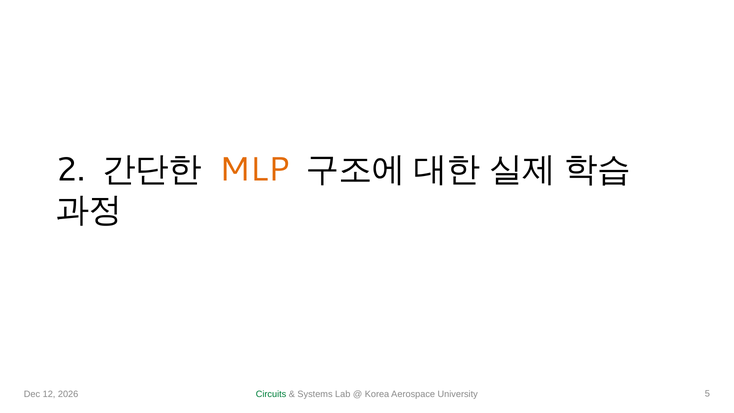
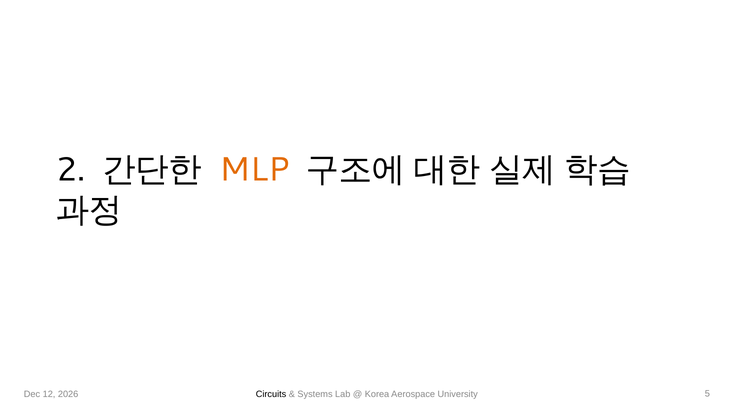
Circuits colour: green -> black
